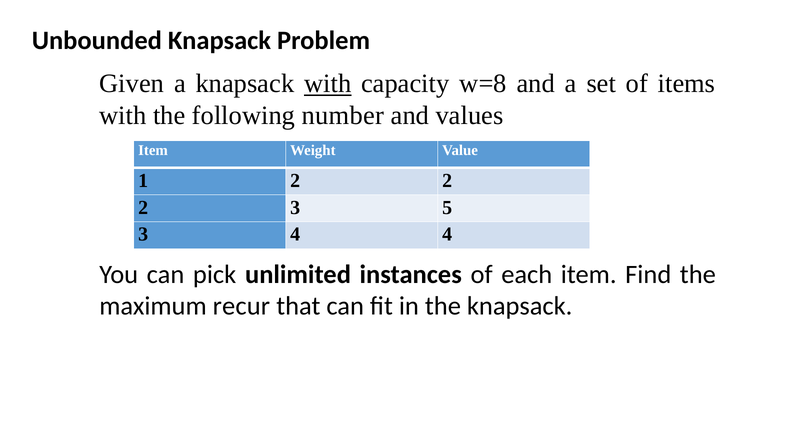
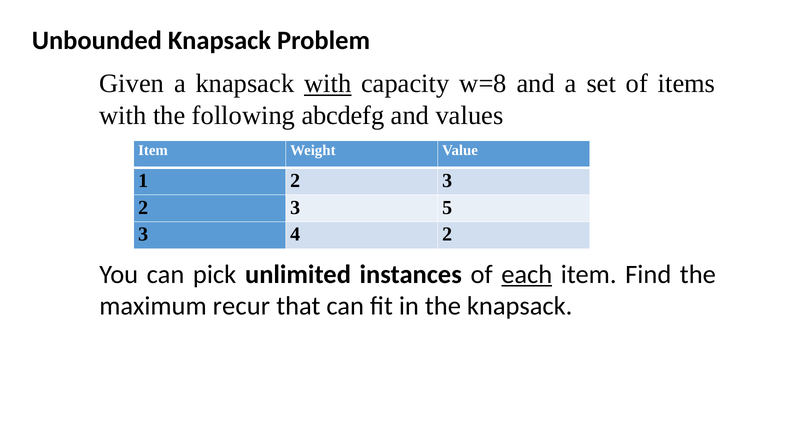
number: number -> abcdefg
1 2 2: 2 -> 3
4 4: 4 -> 2
each underline: none -> present
